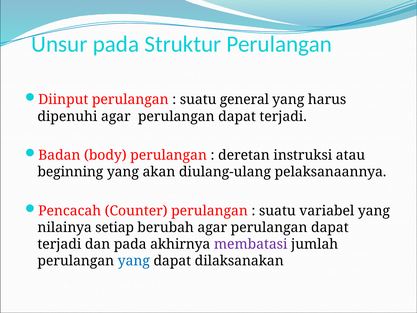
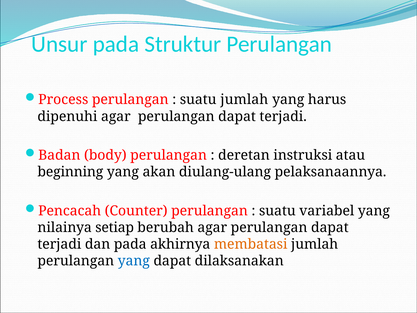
Diinput: Diinput -> Process
suatu general: general -> jumlah
membatasi colour: purple -> orange
